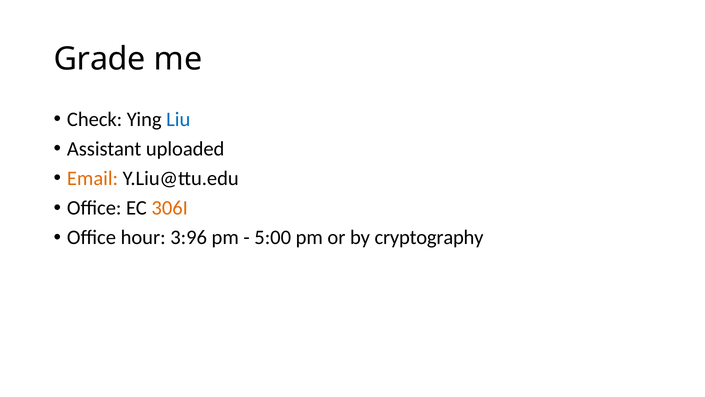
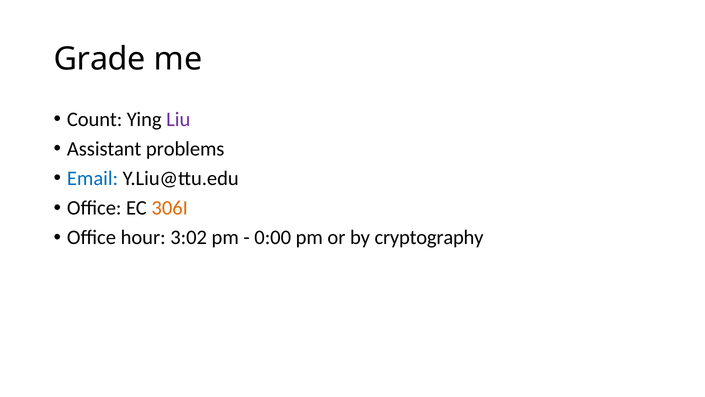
Check: Check -> Count
Liu colour: blue -> purple
uploaded: uploaded -> problems
Email colour: orange -> blue
3:96: 3:96 -> 3:02
5:00: 5:00 -> 0:00
